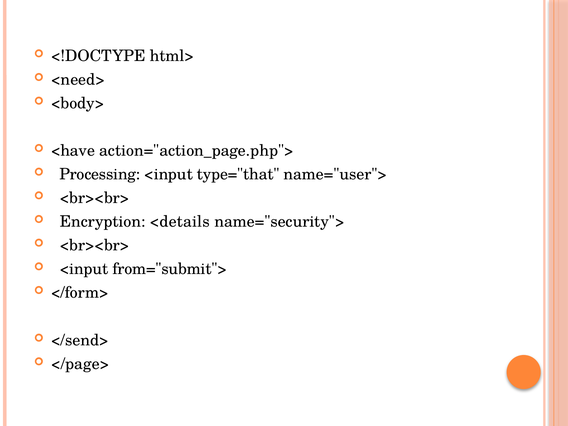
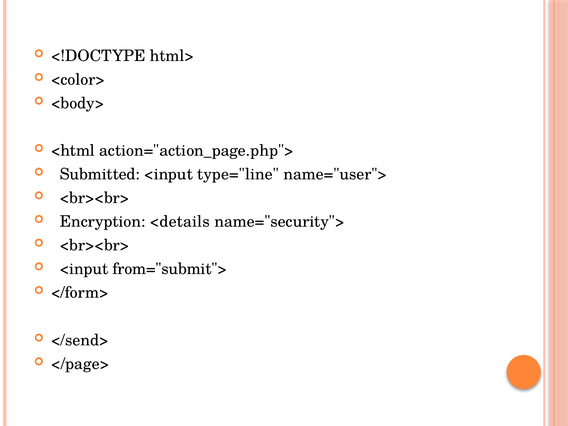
<need>: <need> -> <color>
<have: <have -> <html
Processing: Processing -> Submitted
type="that: type="that -> type="line
